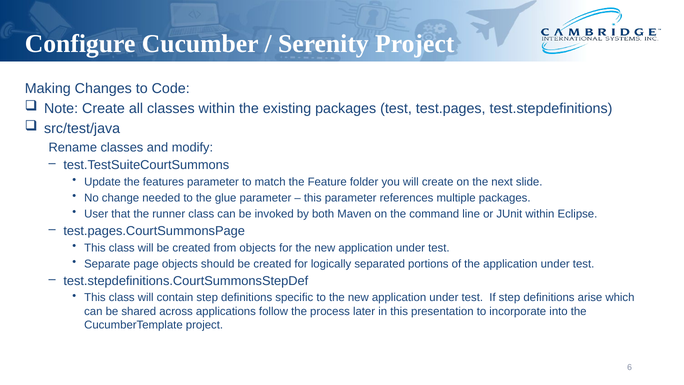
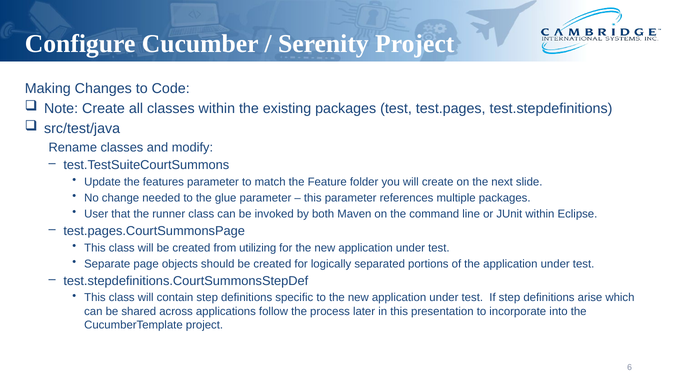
from objects: objects -> utilizing
